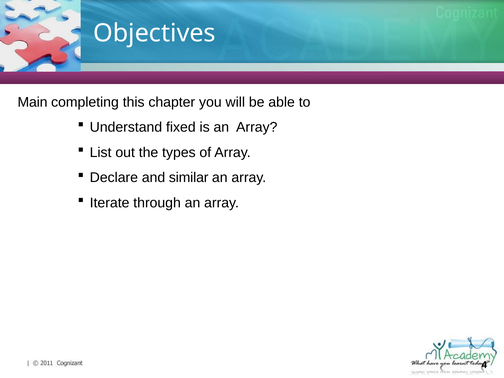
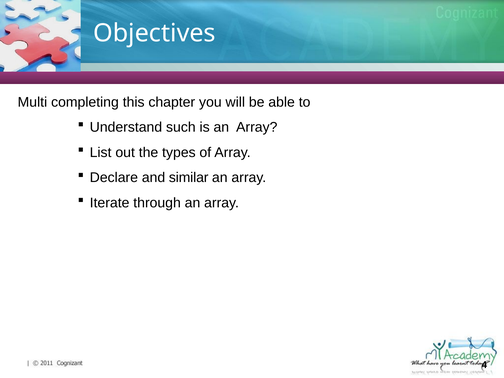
Main: Main -> Multi
fixed: fixed -> such
